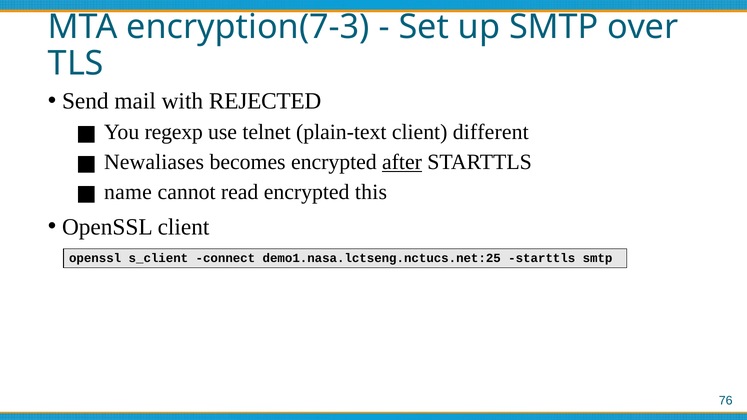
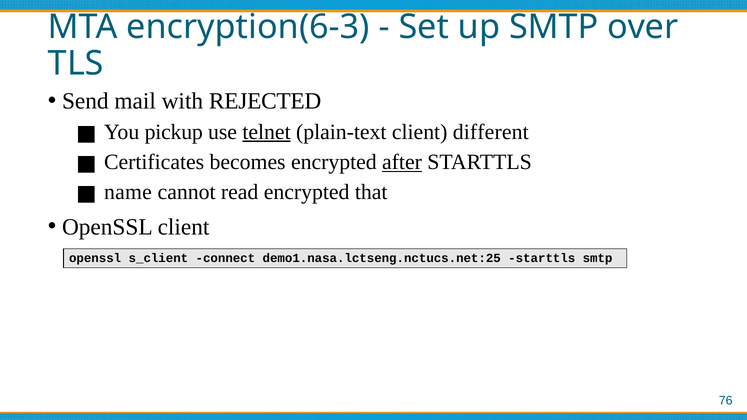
encryption(7-3: encryption(7-3 -> encryption(6-3
regexp: regexp -> pickup
telnet underline: none -> present
Newaliases: Newaliases -> Certificates
this: this -> that
